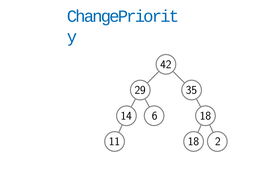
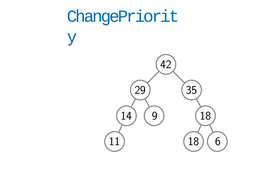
6: 6 -> 9
2: 2 -> 6
